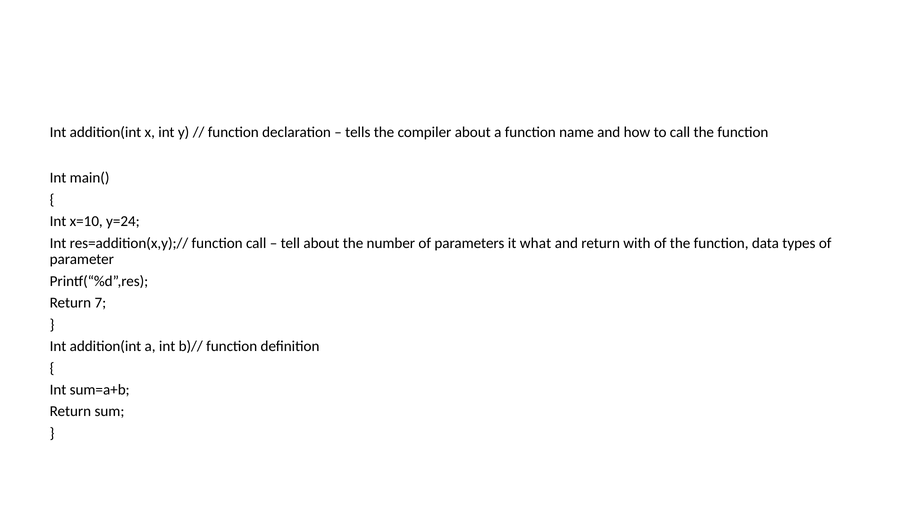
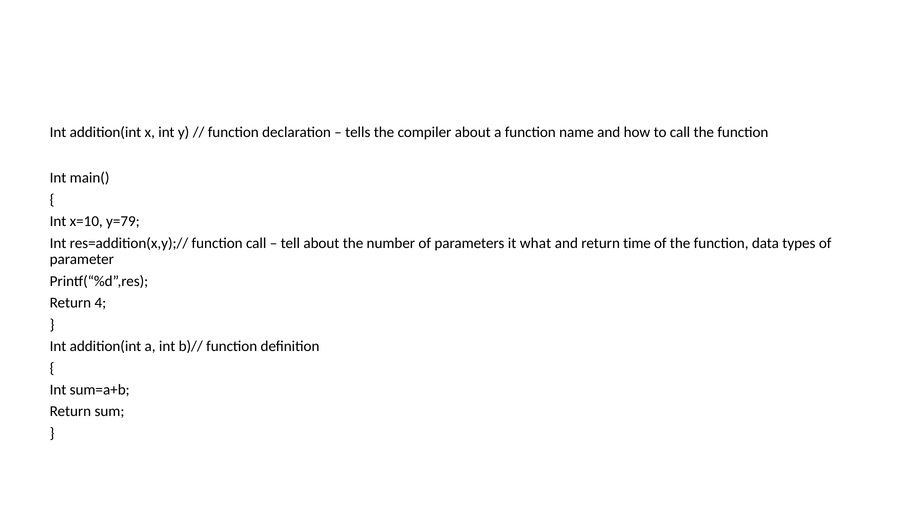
y=24: y=24 -> y=79
with: with -> time
7: 7 -> 4
